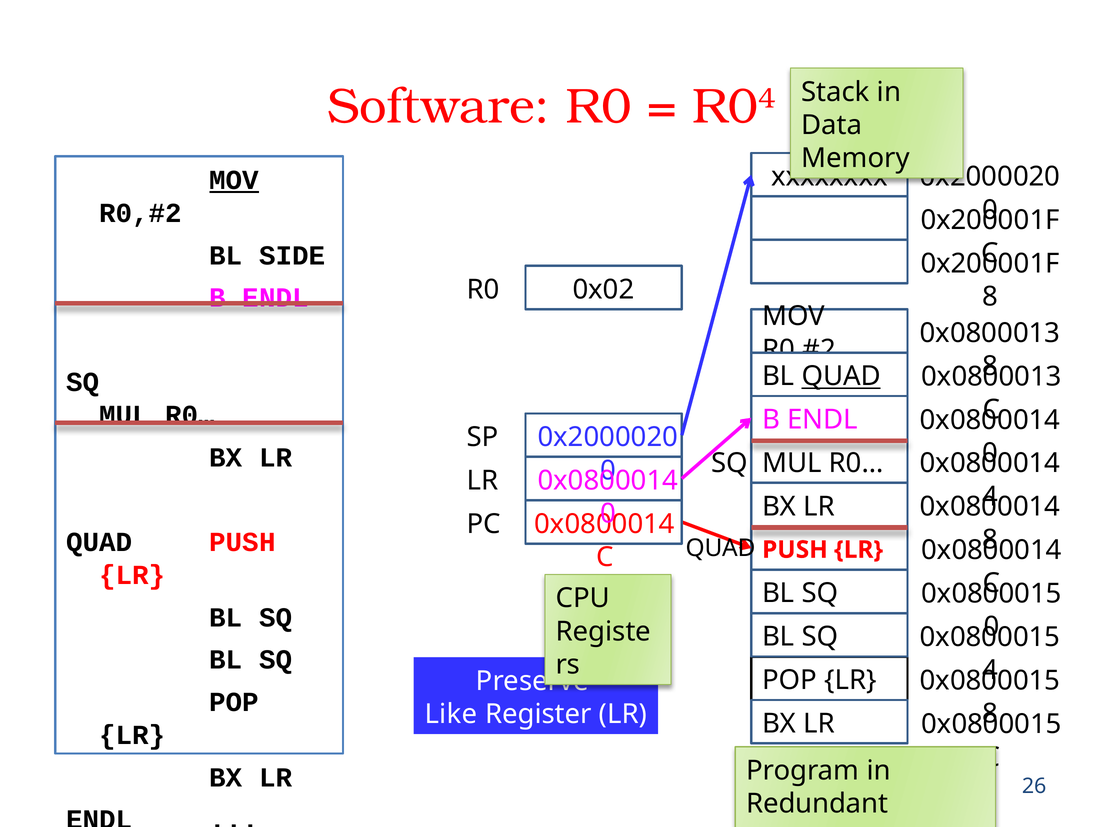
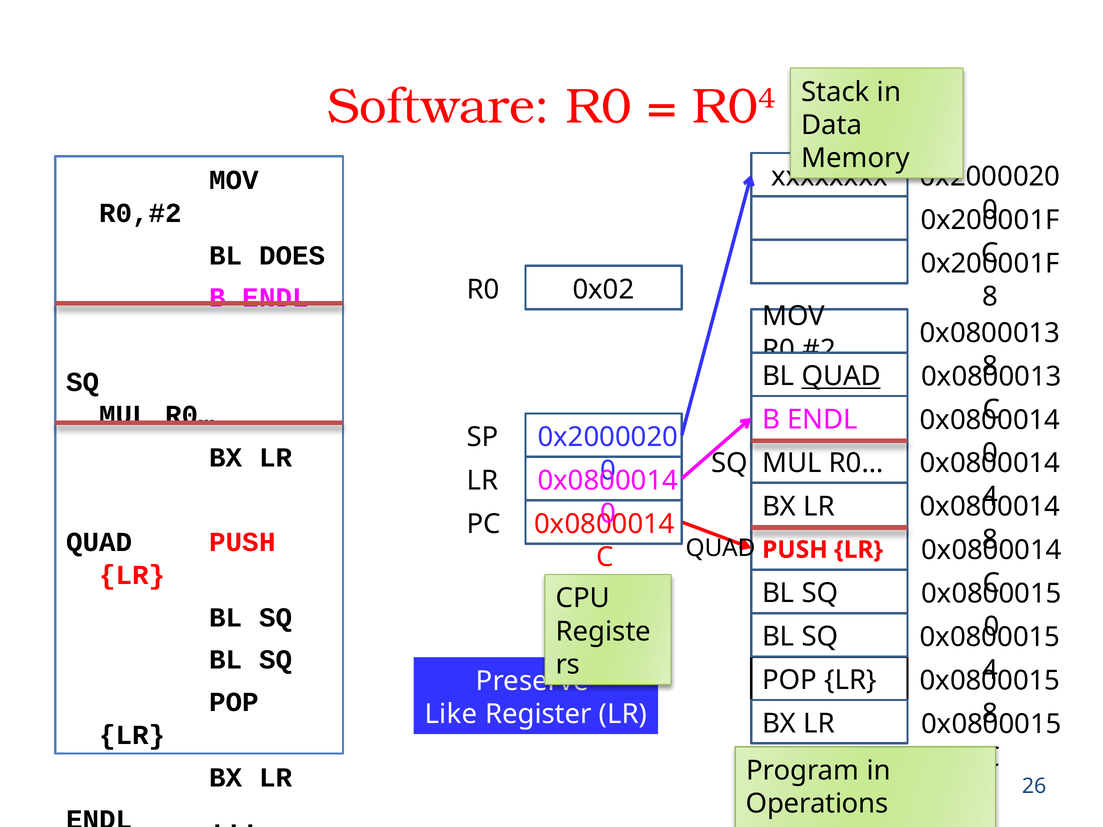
MOV at (234, 180) underline: present -> none
SIDE: SIDE -> DOES
Redundant: Redundant -> Operations
